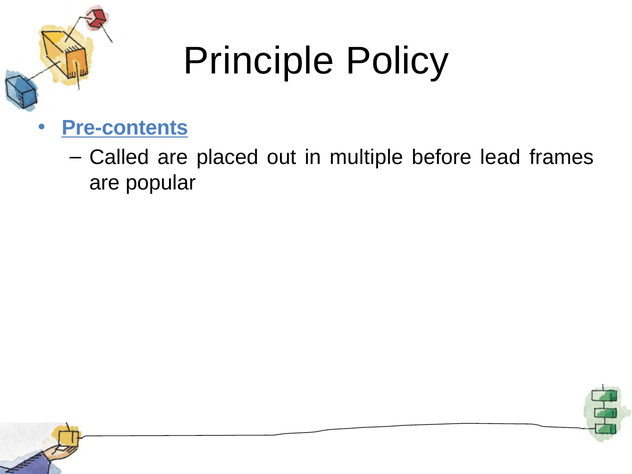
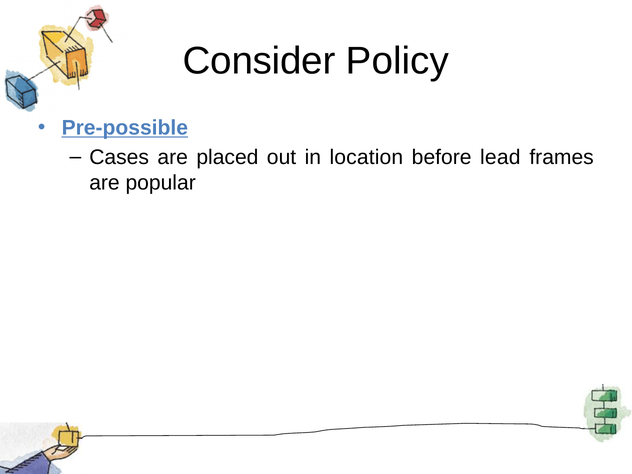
Principle: Principle -> Consider
Pre-contents: Pre-contents -> Pre-possible
Called: Called -> Cases
multiple: multiple -> location
